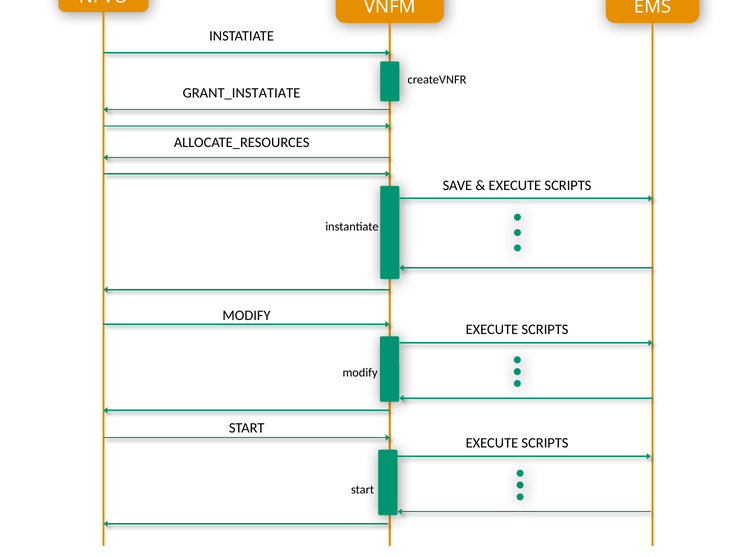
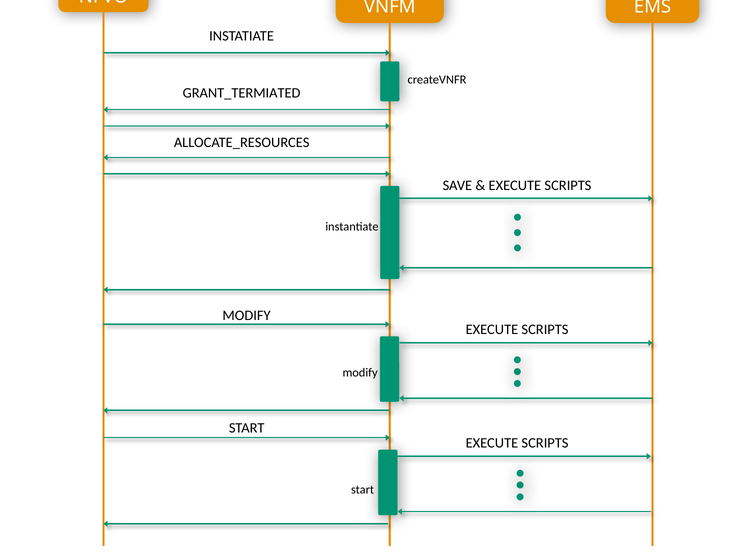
GRANT_INSTATIATE: GRANT_INSTATIATE -> GRANT_TERMIATED
